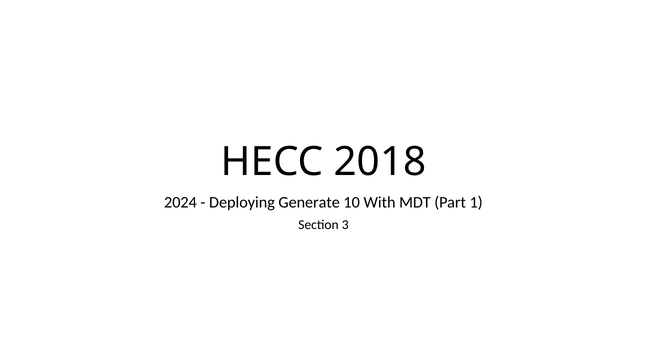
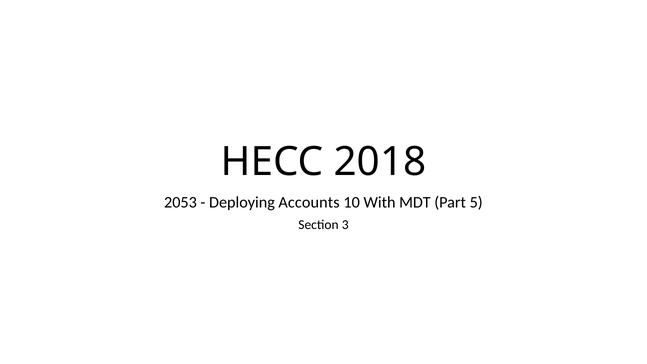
2024: 2024 -> 2053
Generate: Generate -> Accounts
1: 1 -> 5
